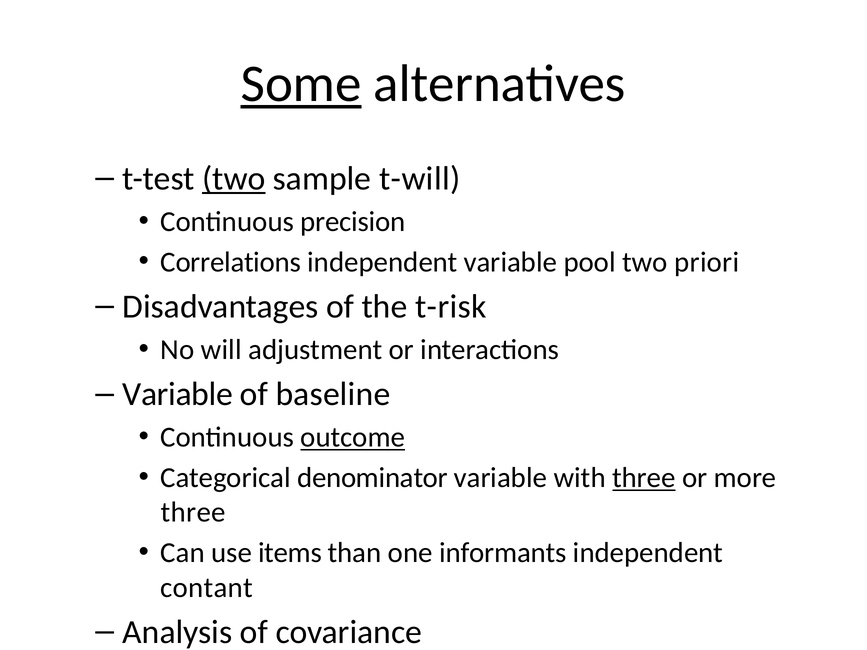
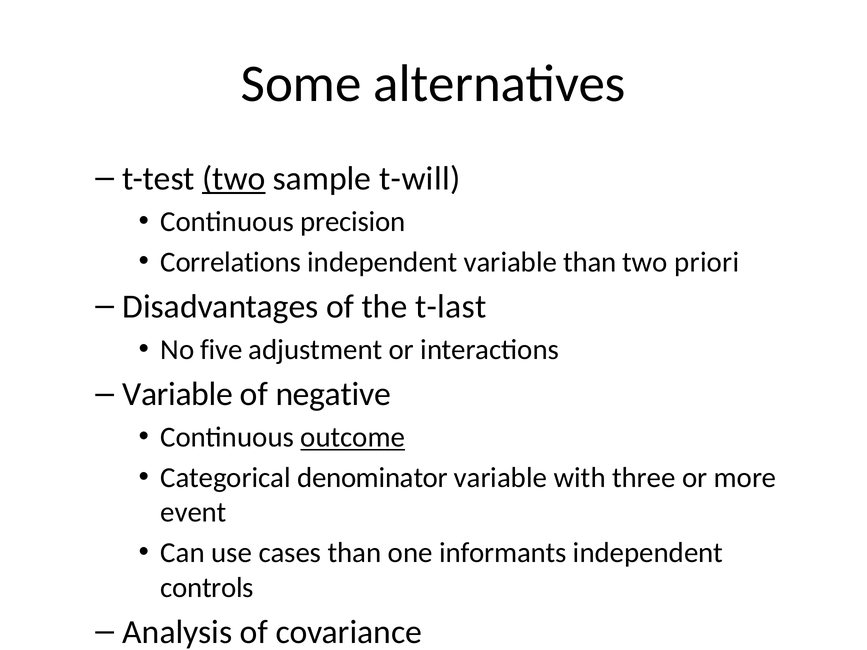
Some underline: present -> none
variable pool: pool -> than
t-risk: t-risk -> t-last
will: will -> five
baseline: baseline -> negative
three at (644, 478) underline: present -> none
three at (193, 513): three -> event
items: items -> cases
contant: contant -> controls
